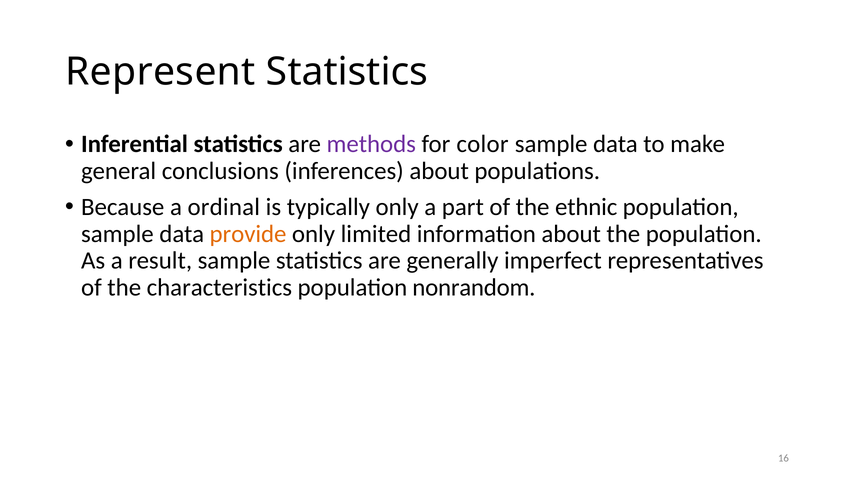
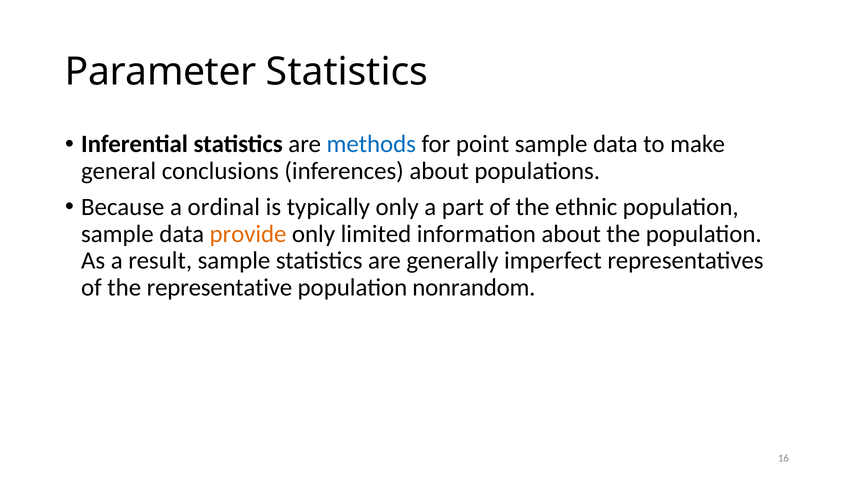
Represent: Represent -> Parameter
methods colour: purple -> blue
color: color -> point
characteristics: characteristics -> representative
